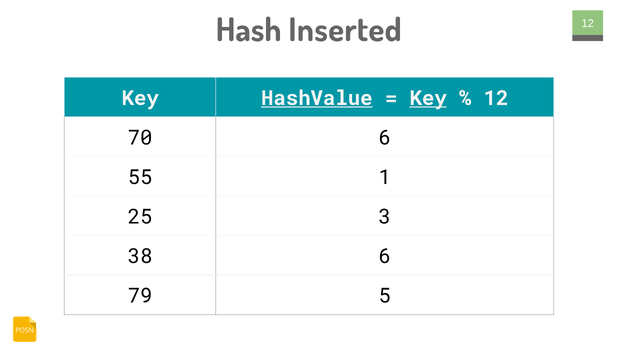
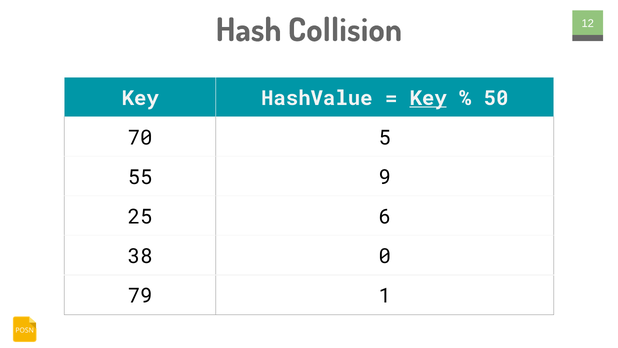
Inserted: Inserted -> Collision
HashValue underline: present -> none
12 at (496, 98): 12 -> 50
70 6: 6 -> 5
1: 1 -> 9
3: 3 -> 6
38 6: 6 -> 0
5: 5 -> 1
